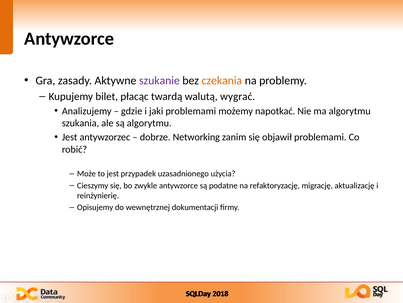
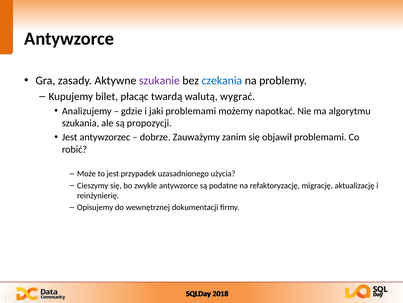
czekania colour: orange -> blue
są algorytmu: algorytmu -> propozycji
Networking: Networking -> Zauważymy
